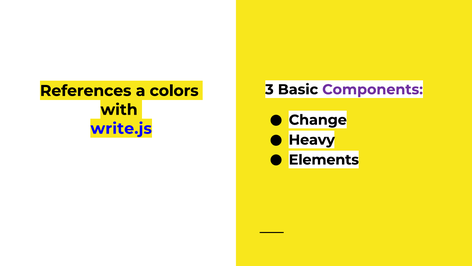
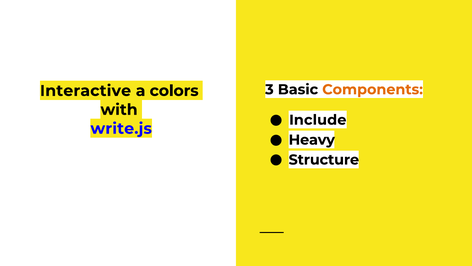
Components colour: purple -> orange
References: References -> Interactive
Change: Change -> Include
Elements: Elements -> Structure
